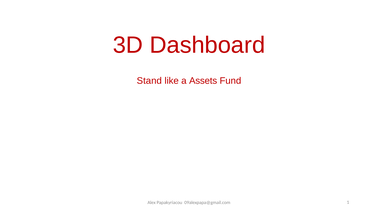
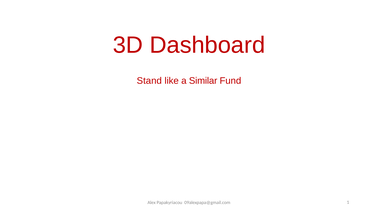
Assets: Assets -> Similar
